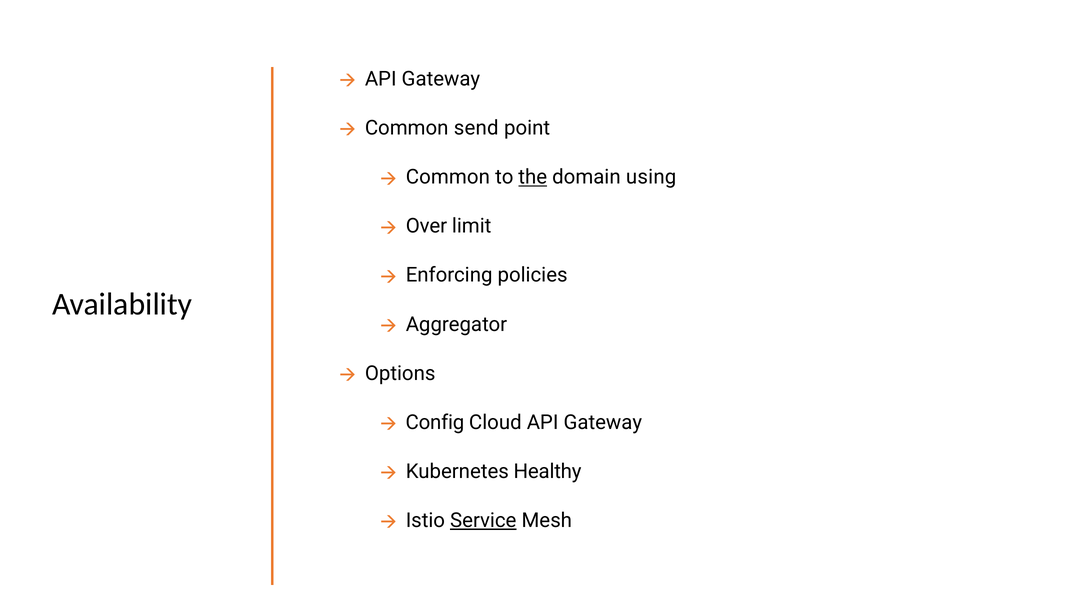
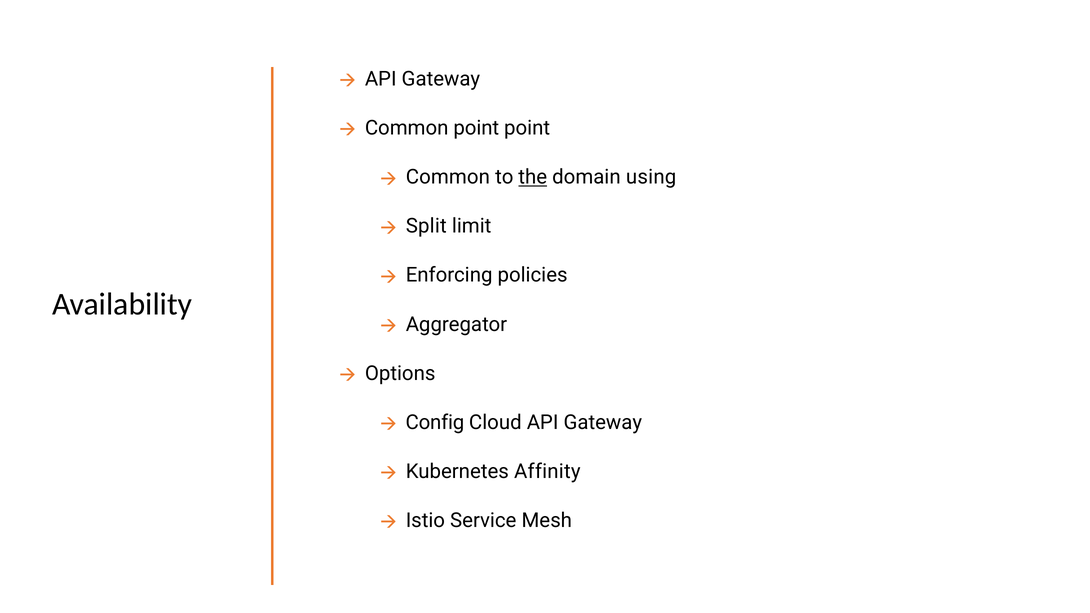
Common send: send -> point
Over: Over -> Split
Healthy: Healthy -> Affinity
Service underline: present -> none
